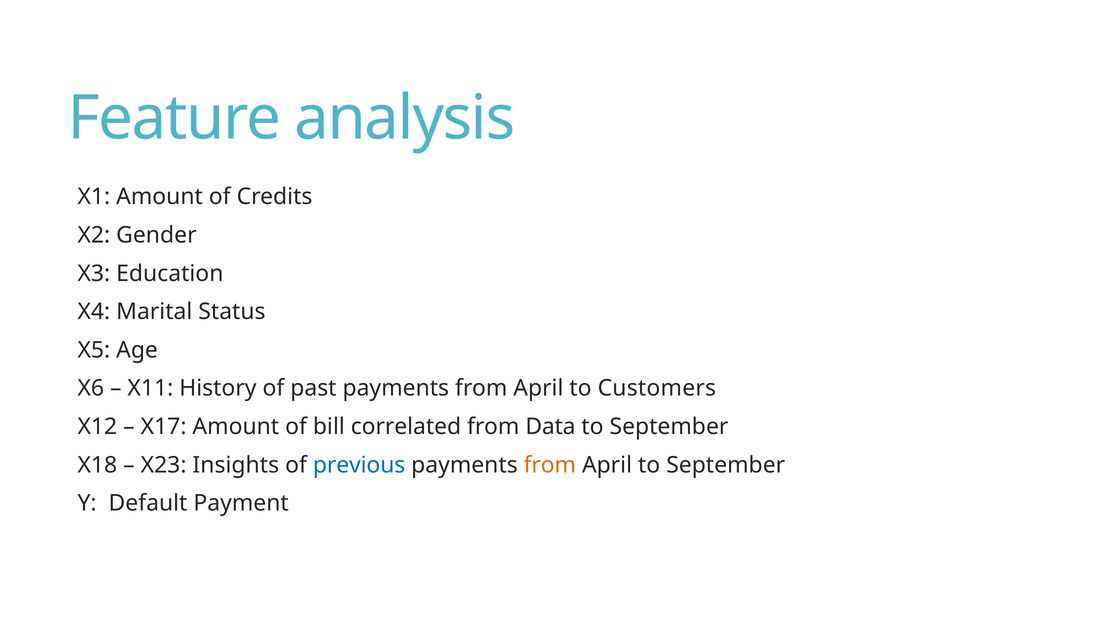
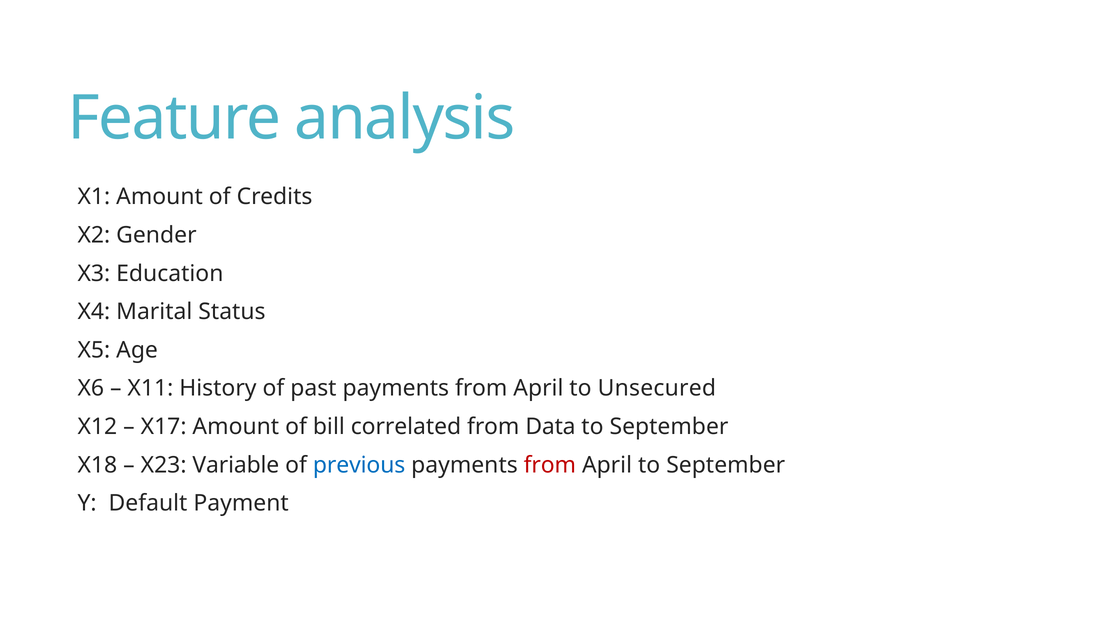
Customers: Customers -> Unsecured
Insights: Insights -> Variable
from at (550, 465) colour: orange -> red
